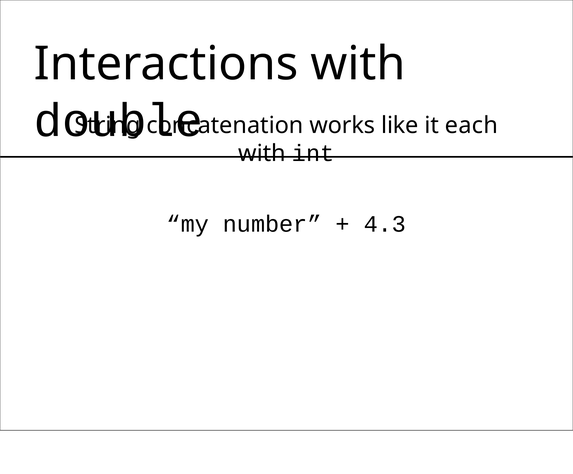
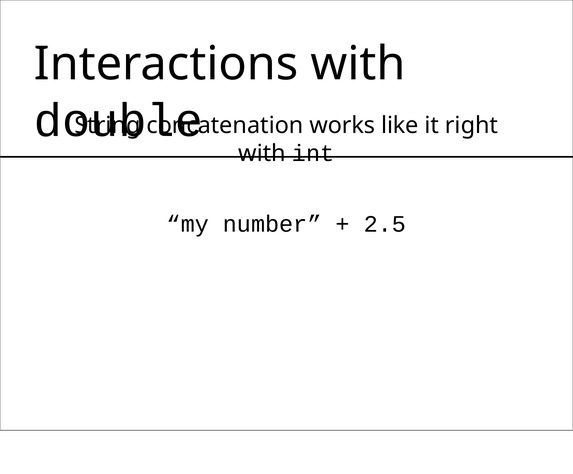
each: each -> right
4.3: 4.3 -> 2.5
